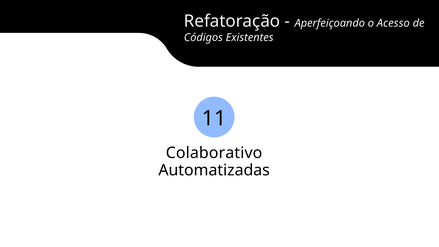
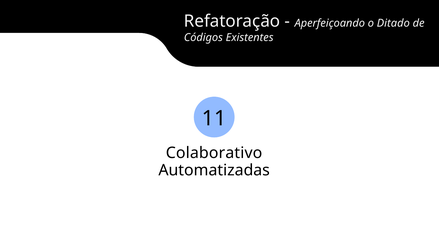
Acesso: Acesso -> Ditado
